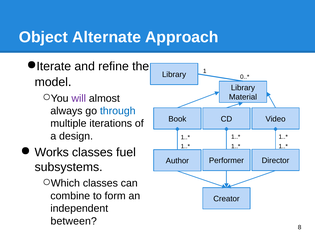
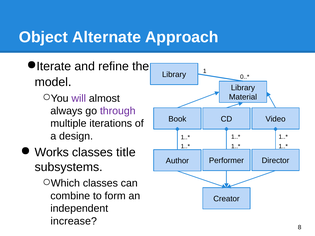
through colour: blue -> purple
fuel: fuel -> title
between: between -> increase
